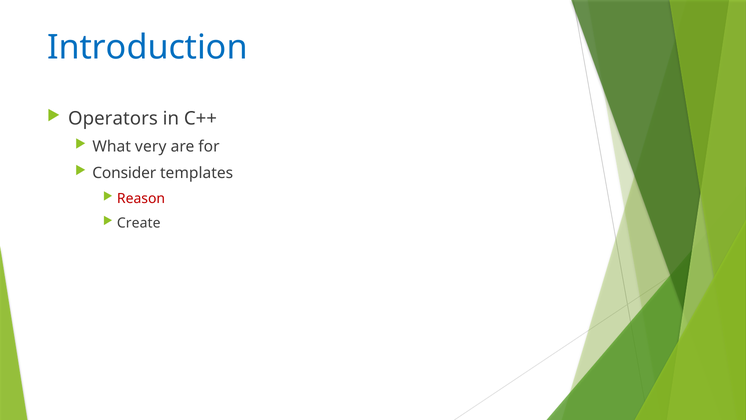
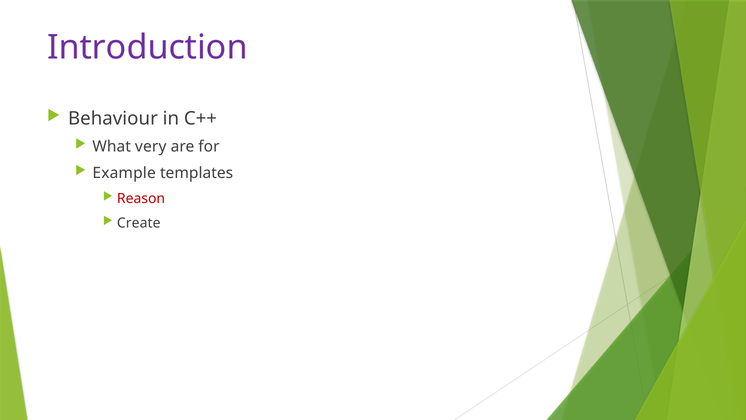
Introduction colour: blue -> purple
Operators: Operators -> Behaviour
Consider: Consider -> Example
